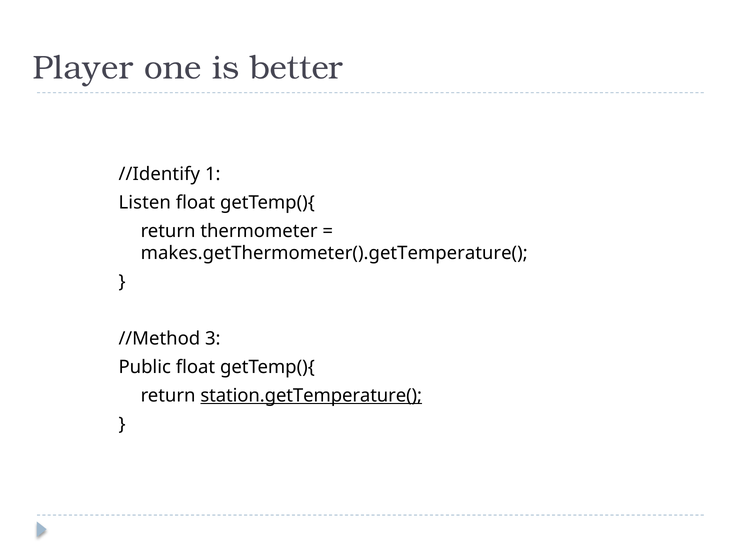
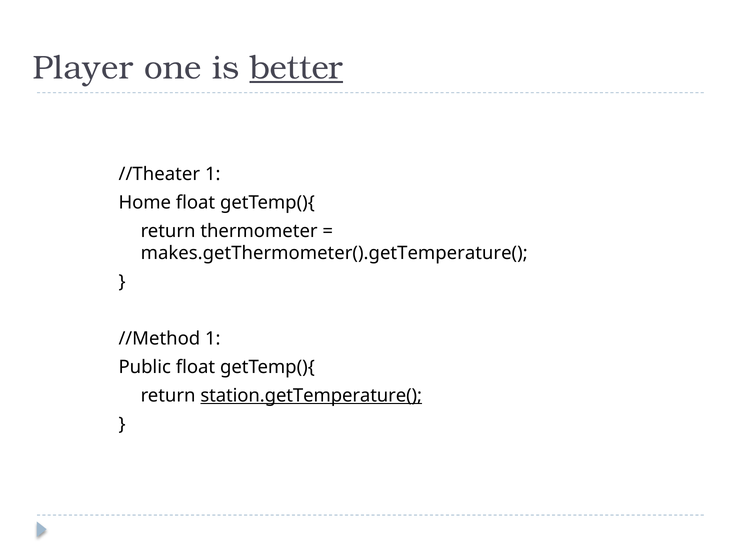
better underline: none -> present
//Identify: //Identify -> //Theater
Listen: Listen -> Home
//Method 3: 3 -> 1
